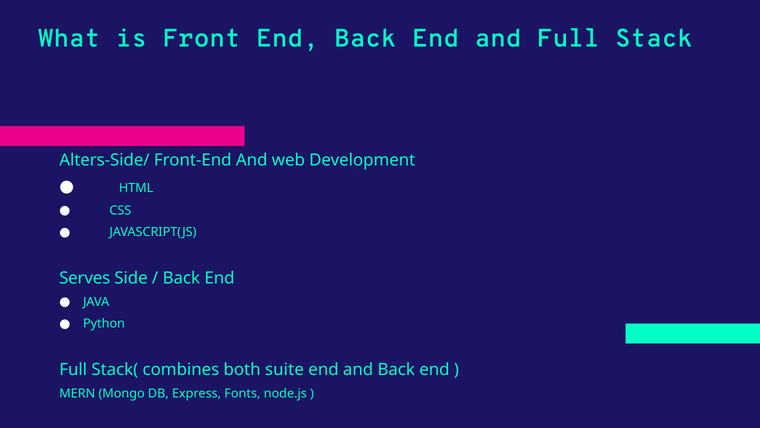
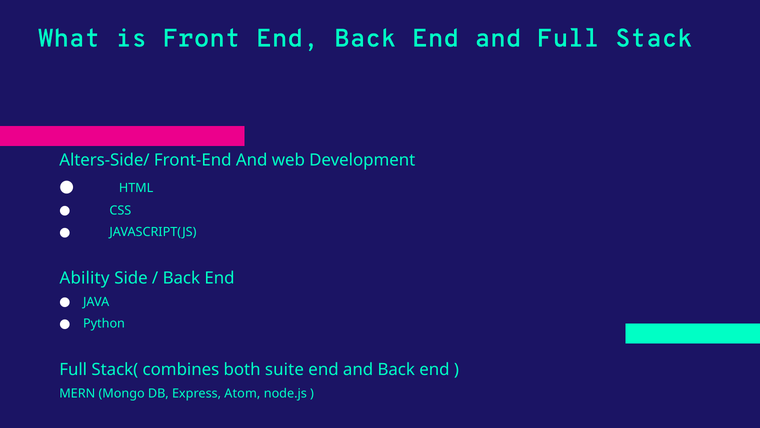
Serves: Serves -> Ability
Fonts: Fonts -> Atom
